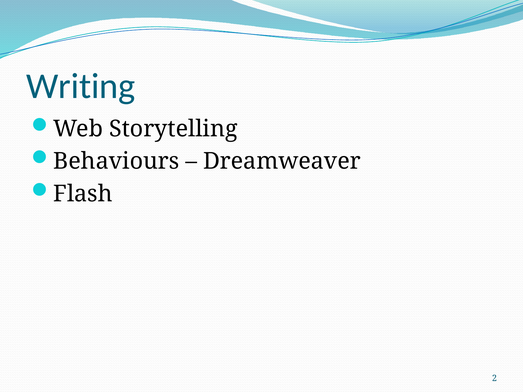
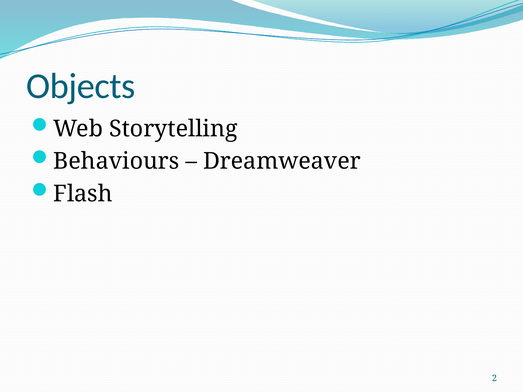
Writing: Writing -> Objects
